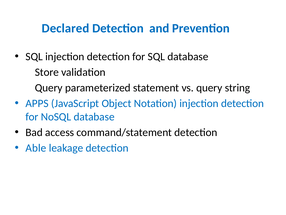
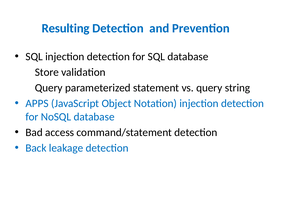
Declared: Declared -> Resulting
Able: Able -> Back
